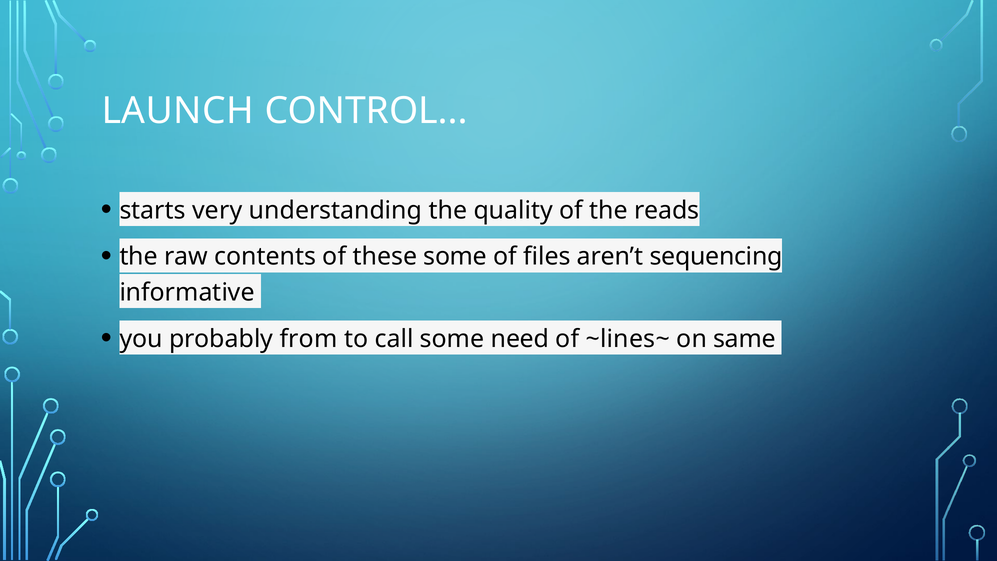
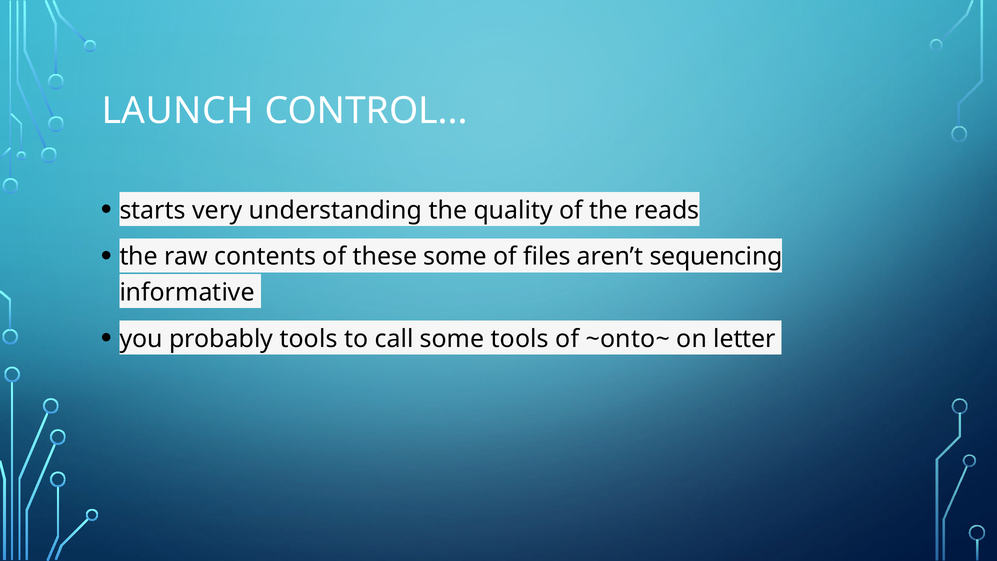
probably from: from -> tools
some need: need -> tools
~lines~: ~lines~ -> ~onto~
same: same -> letter
